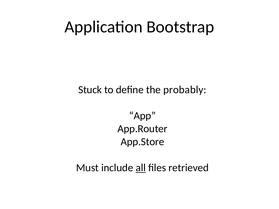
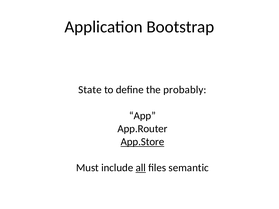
Stuck: Stuck -> State
App.Store underline: none -> present
retrieved: retrieved -> semantic
